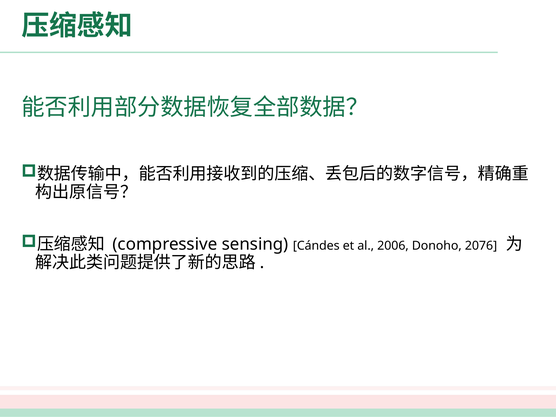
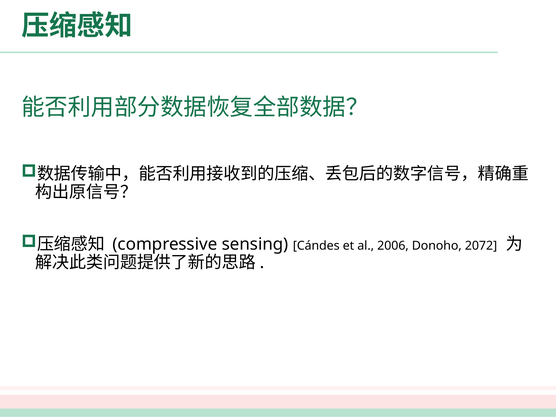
2076: 2076 -> 2072
